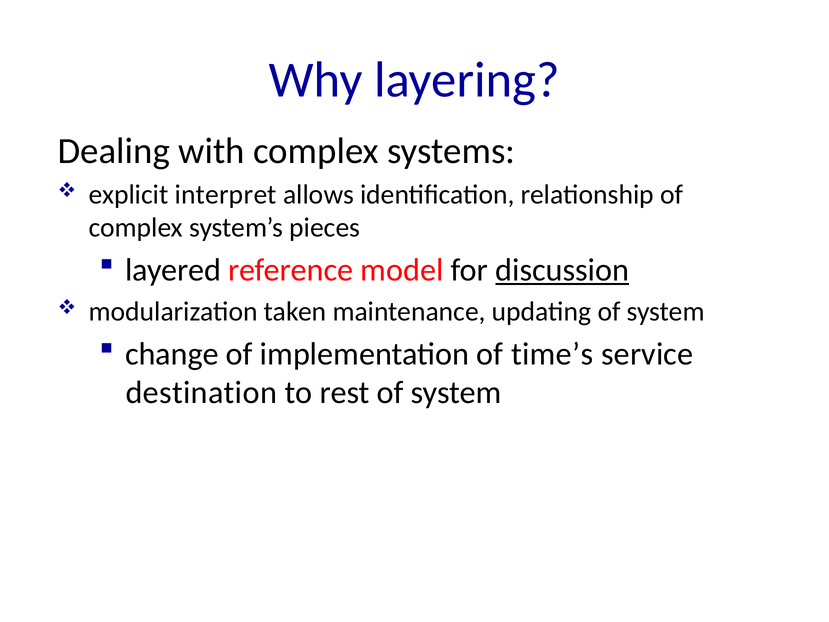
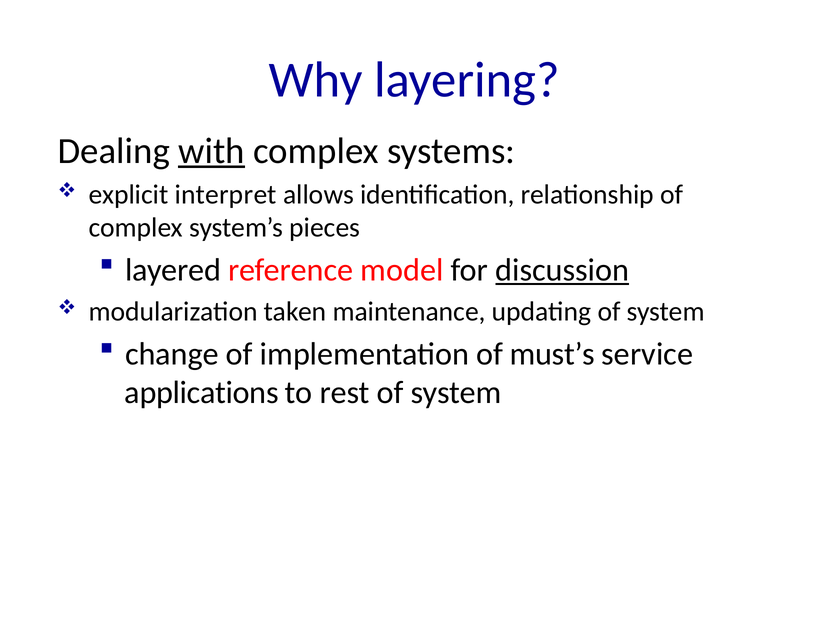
with underline: none -> present
time’s: time’s -> must’s
destination: destination -> applications
